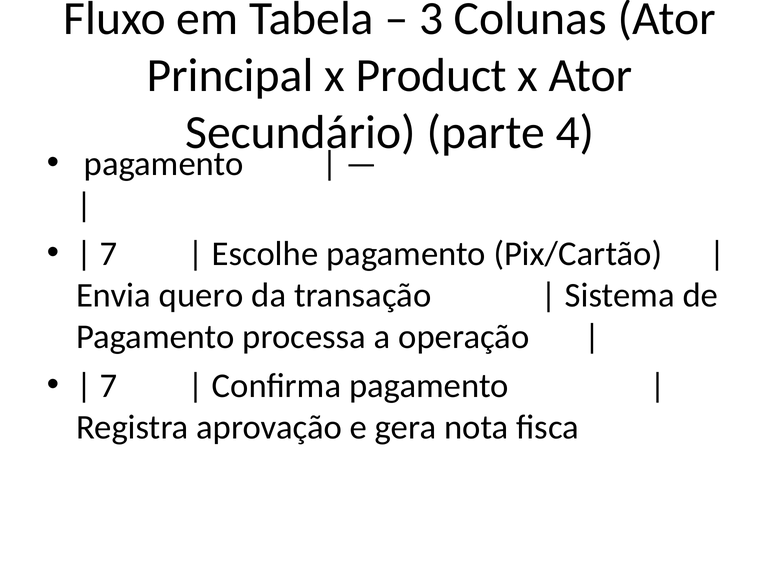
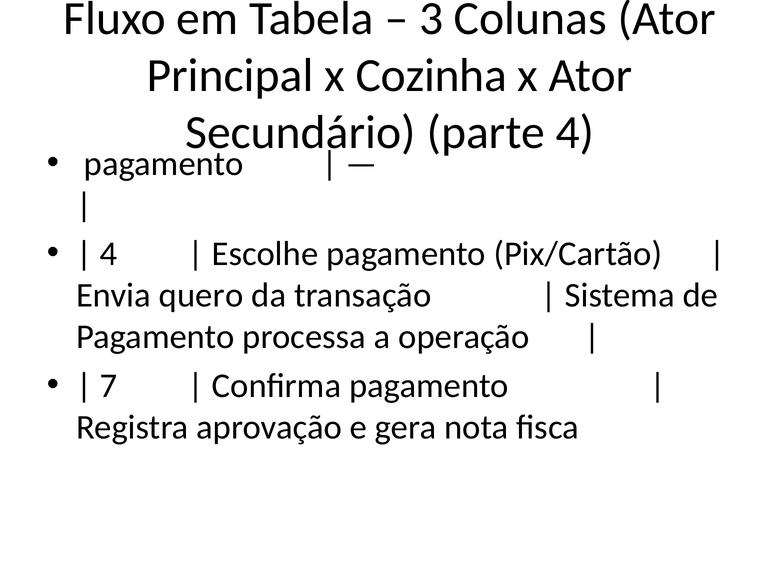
Product: Product -> Cozinha
7 at (109, 254): 7 -> 4
